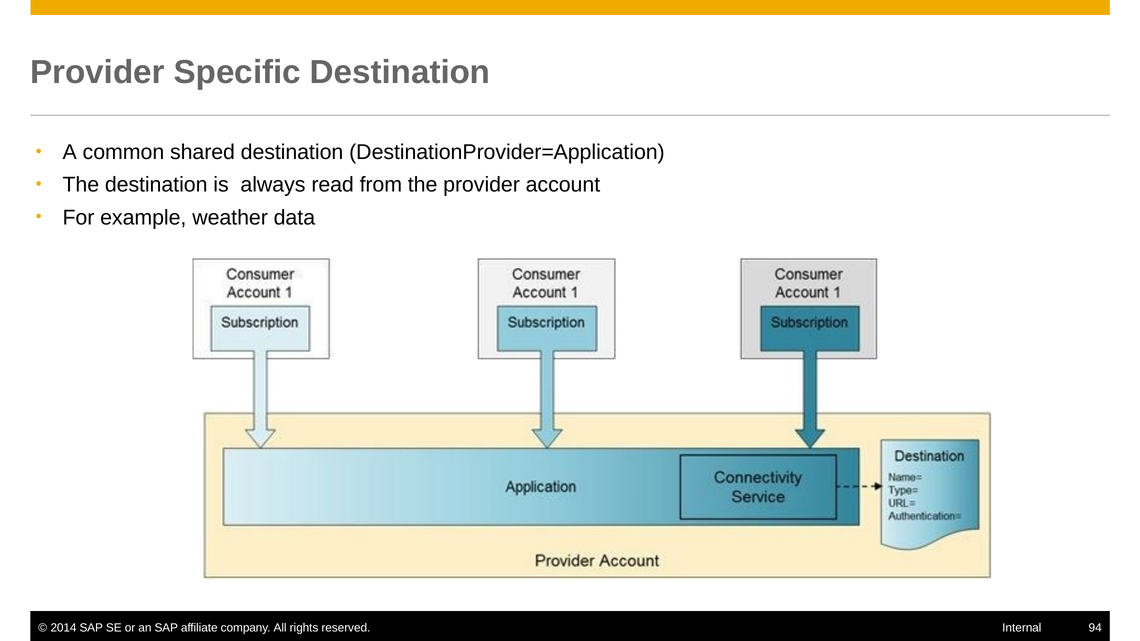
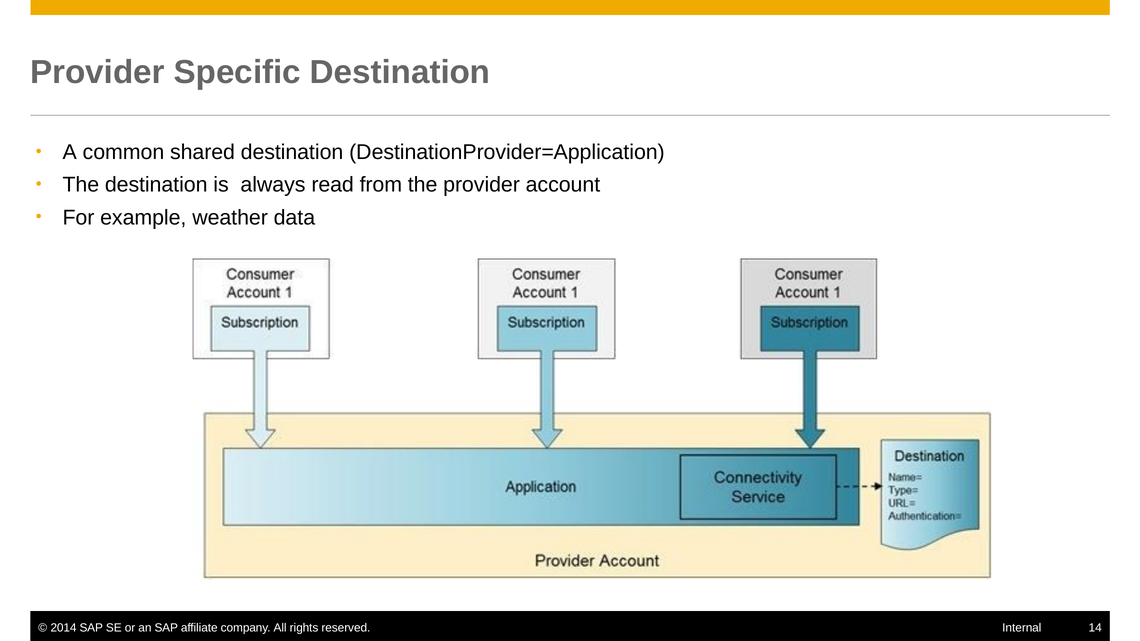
94: 94 -> 14
